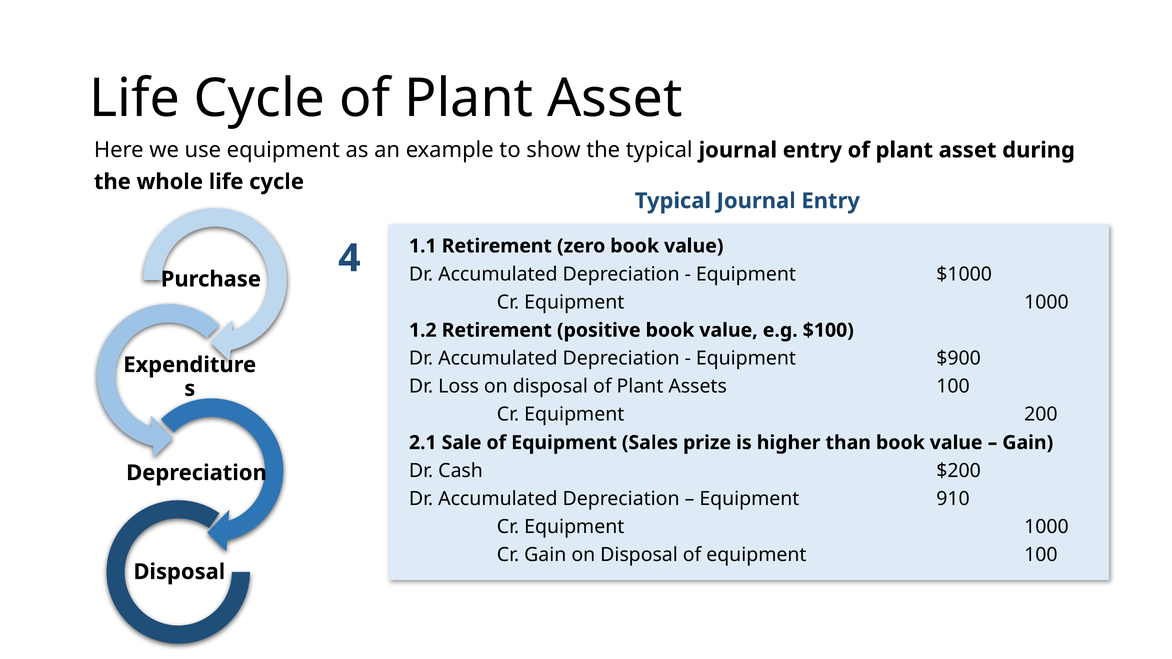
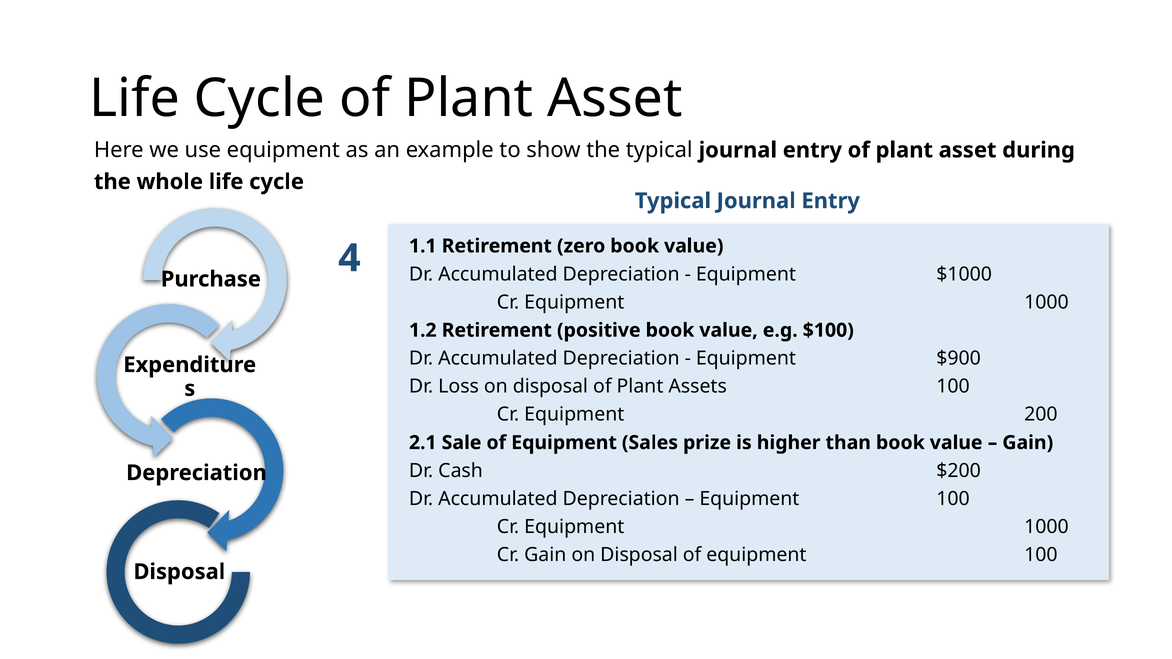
910 at (953, 499): 910 -> 100
